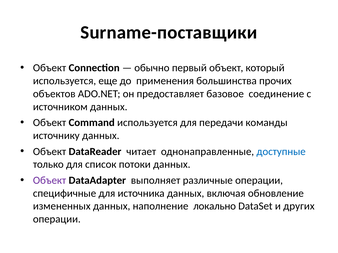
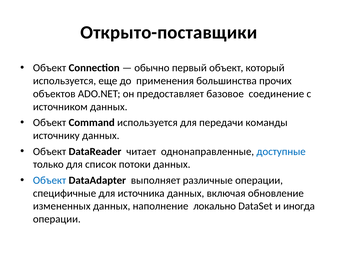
Surname-поставщики: Surname-поставщики -> Открыто-поставщики
Объект at (50, 181) colour: purple -> blue
других: других -> иногда
